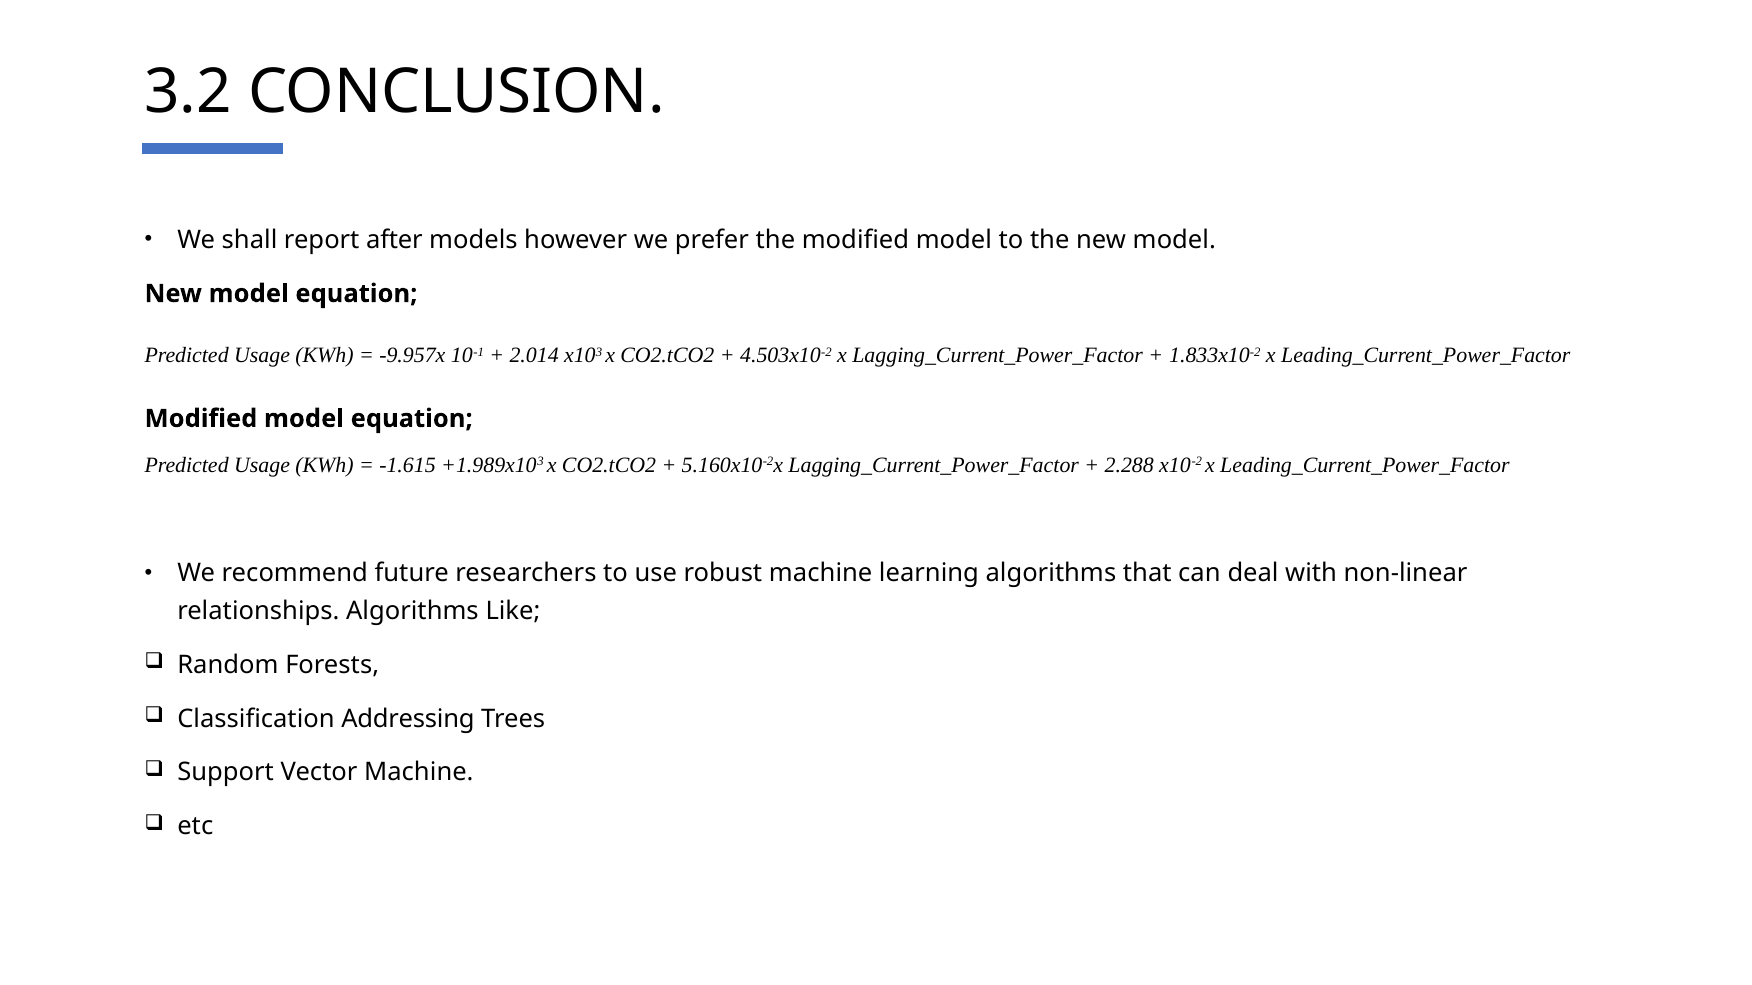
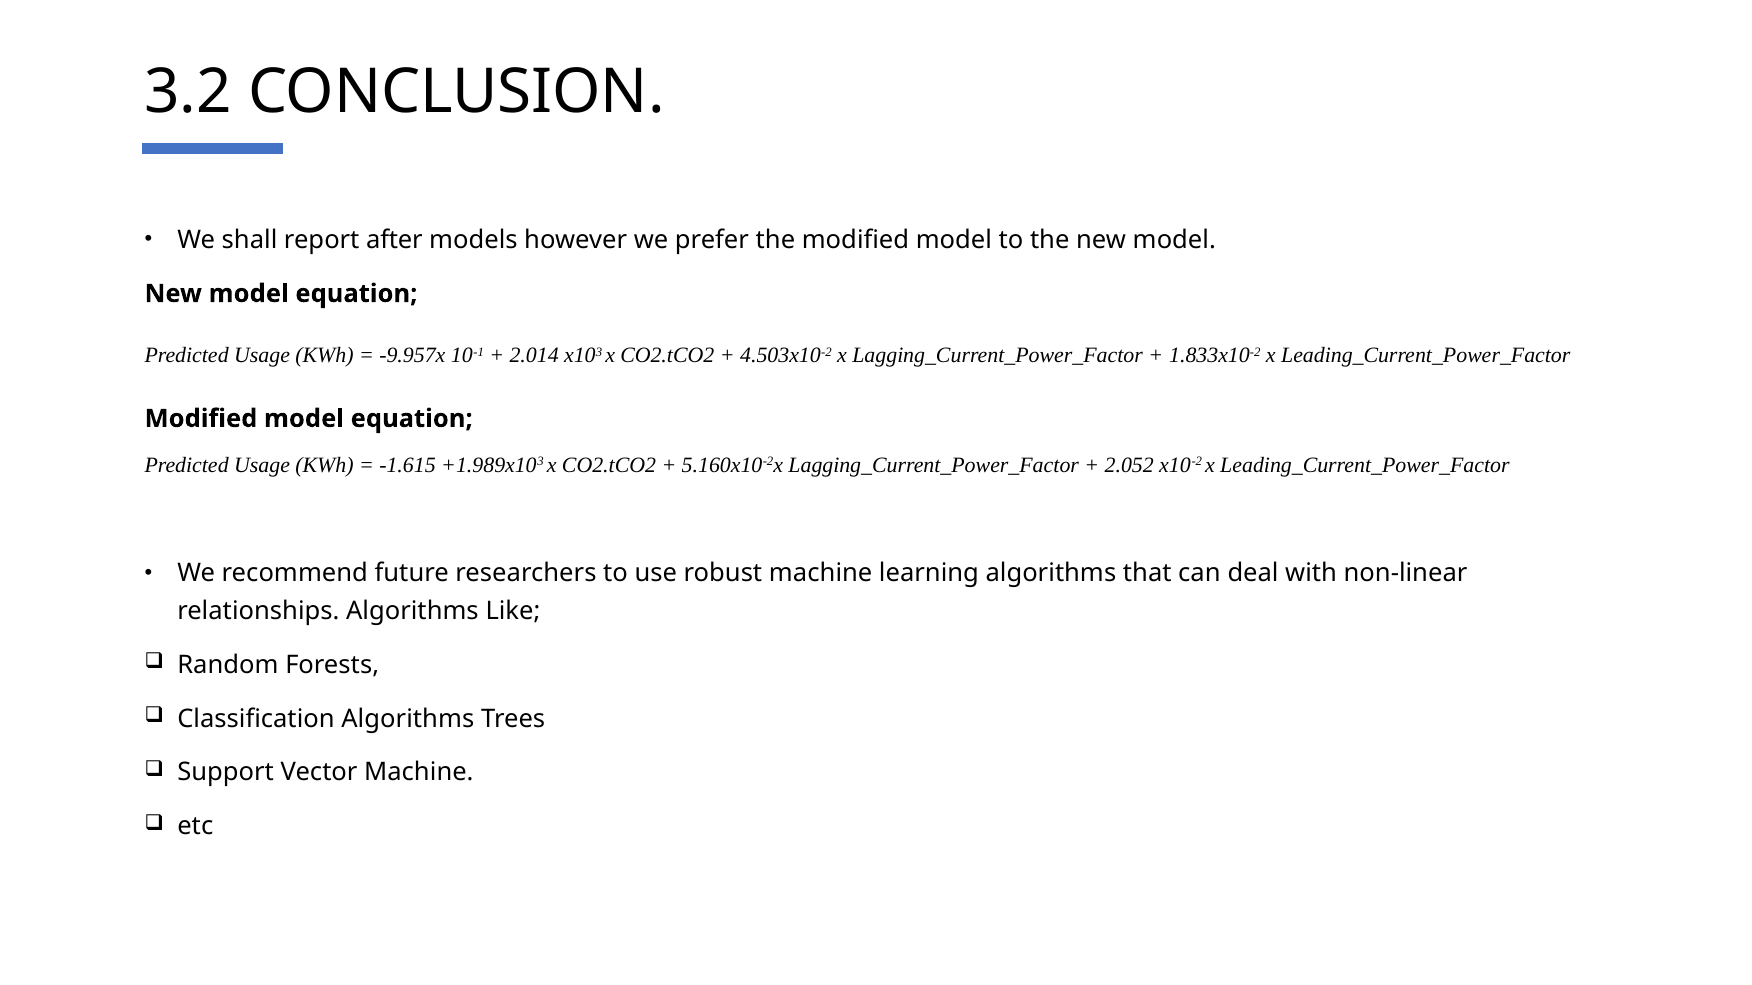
2.288: 2.288 -> 2.052
Classification Addressing: Addressing -> Algorithms
